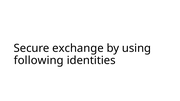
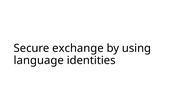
following: following -> language
